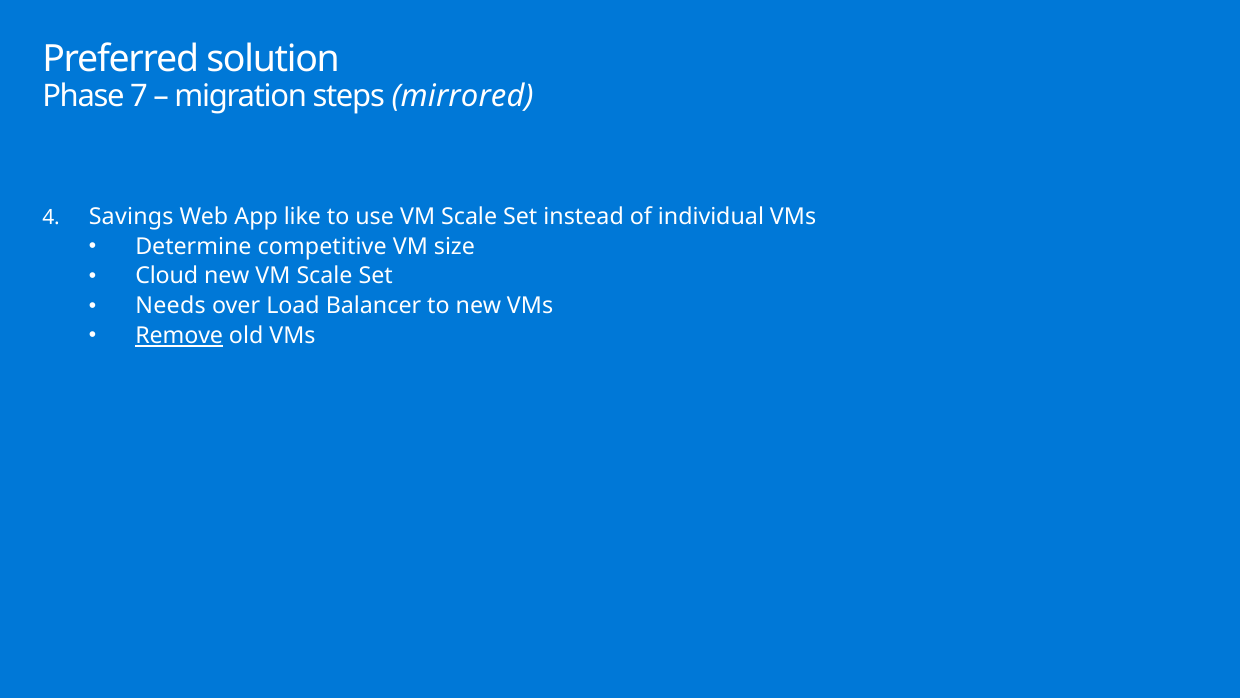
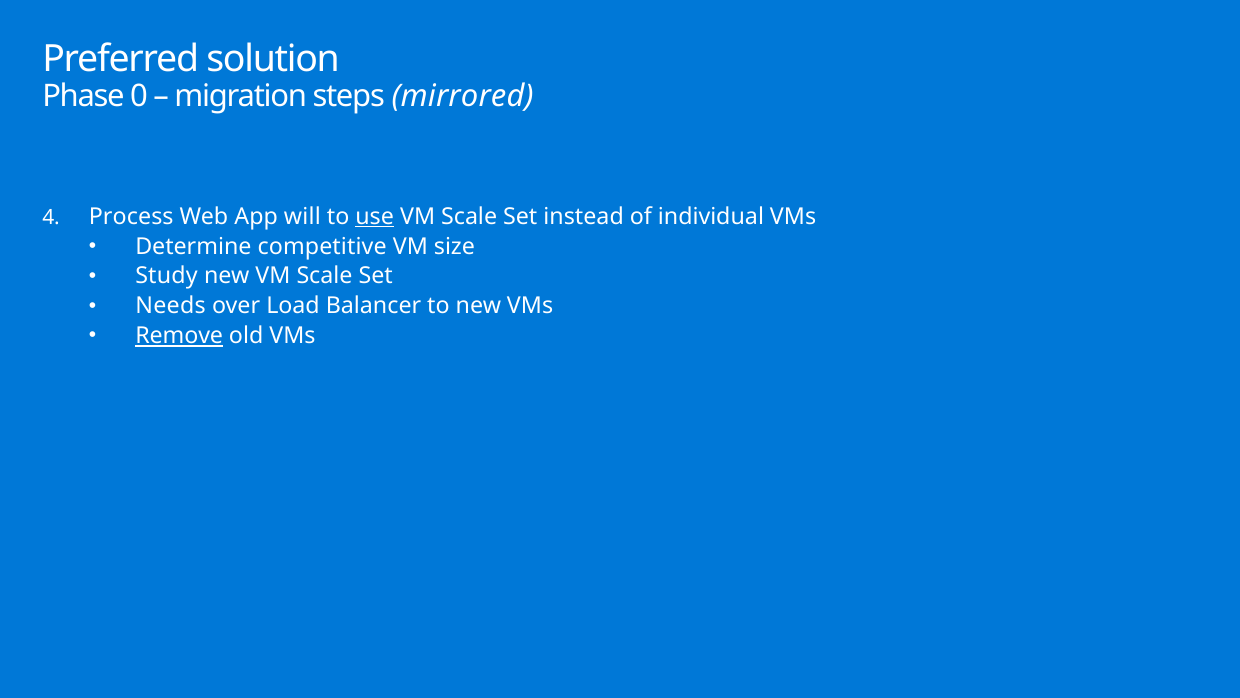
7: 7 -> 0
Savings: Savings -> Process
like: like -> will
use underline: none -> present
Cloud: Cloud -> Study
